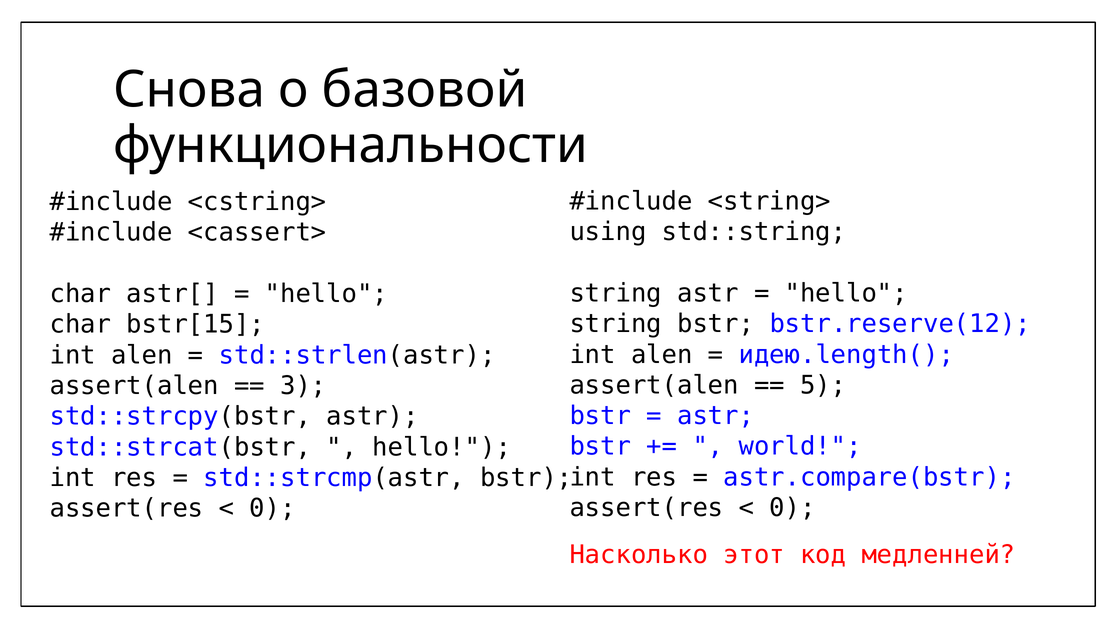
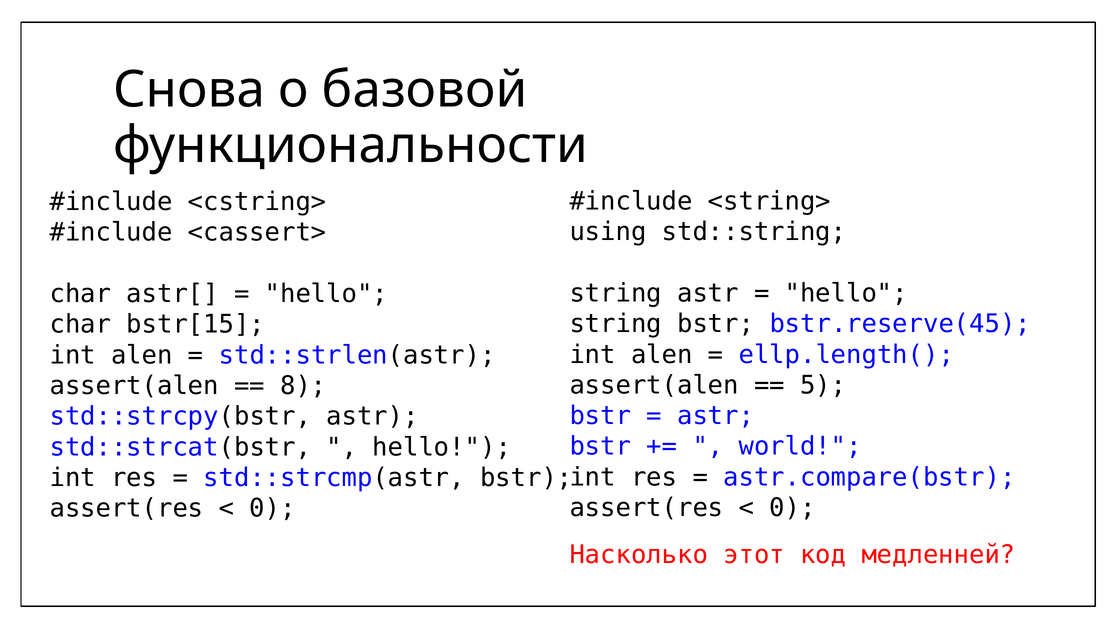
bstr.reserve(12: bstr.reserve(12 -> bstr.reserve(45
идею.length(: идею.length( -> ellp.length(
3: 3 -> 8
